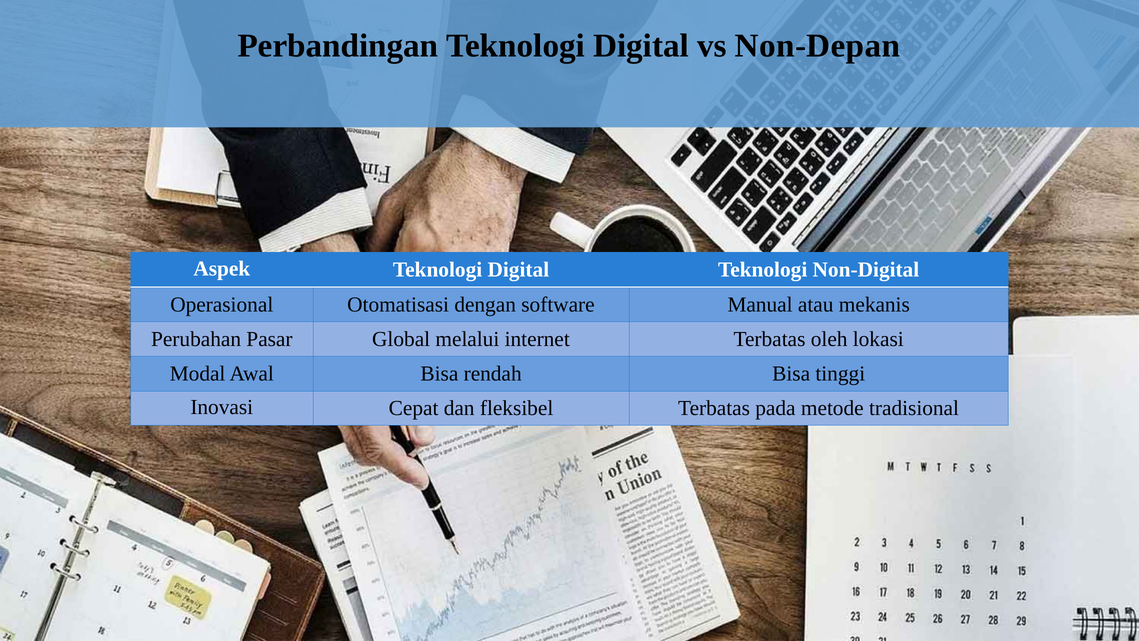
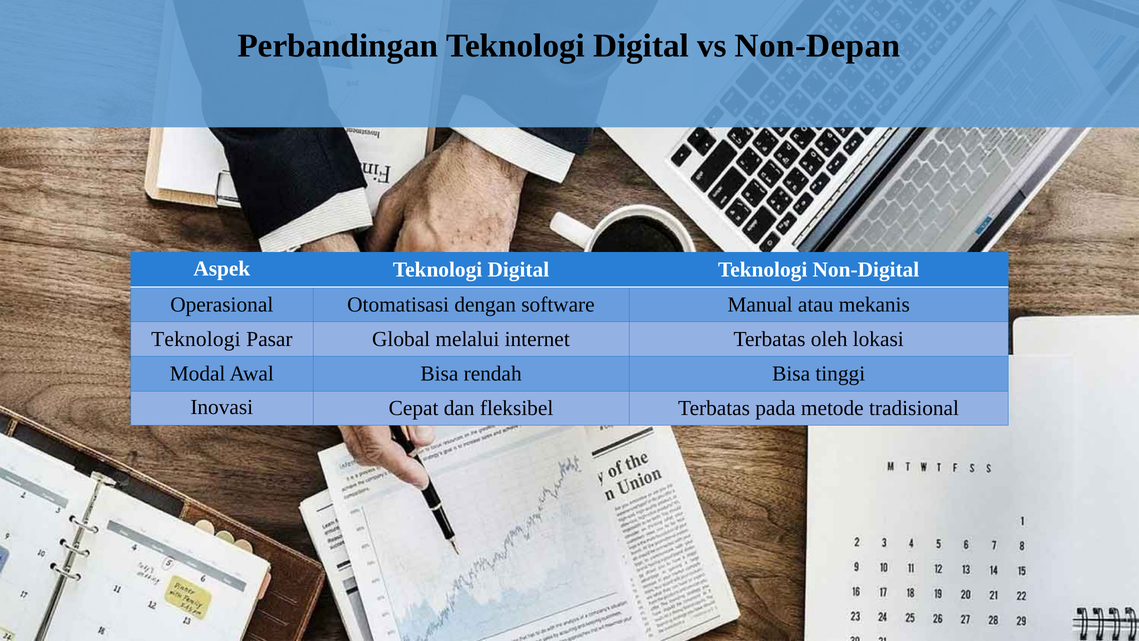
Perubahan at (196, 339): Perubahan -> Teknologi
